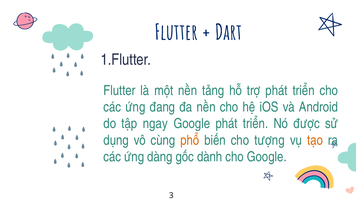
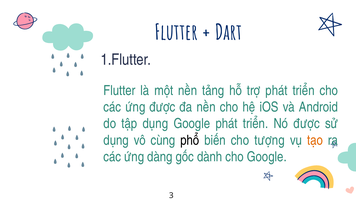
ứng đang: đang -> được
tập ngay: ngay -> dụng
phổ colour: orange -> black
